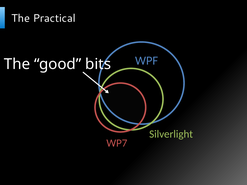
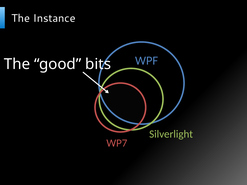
Practical: Practical -> Instance
